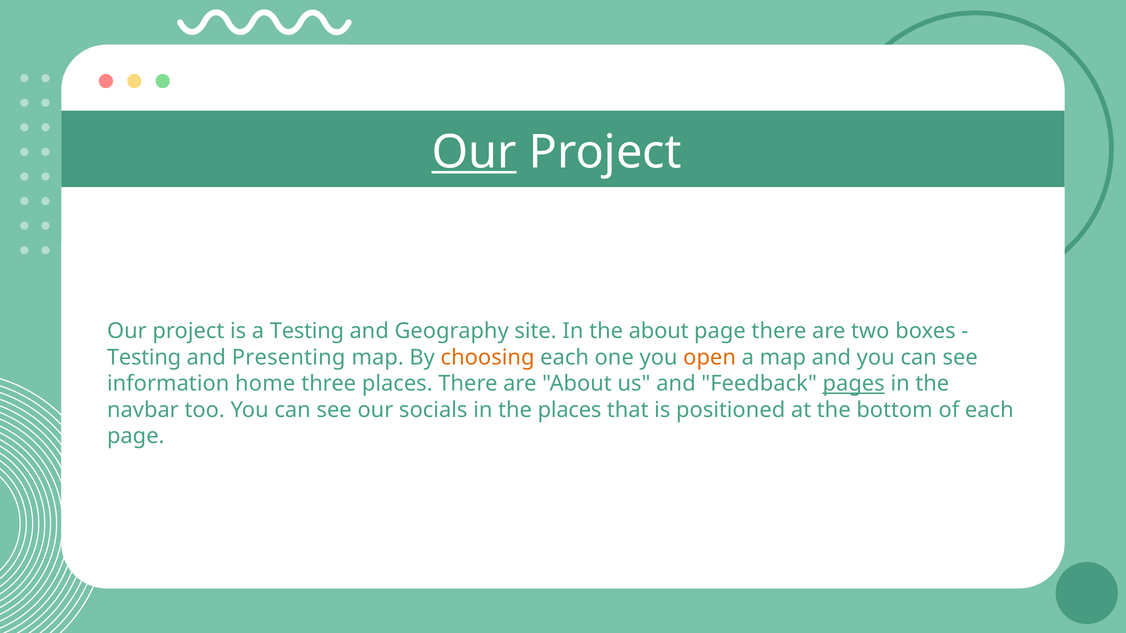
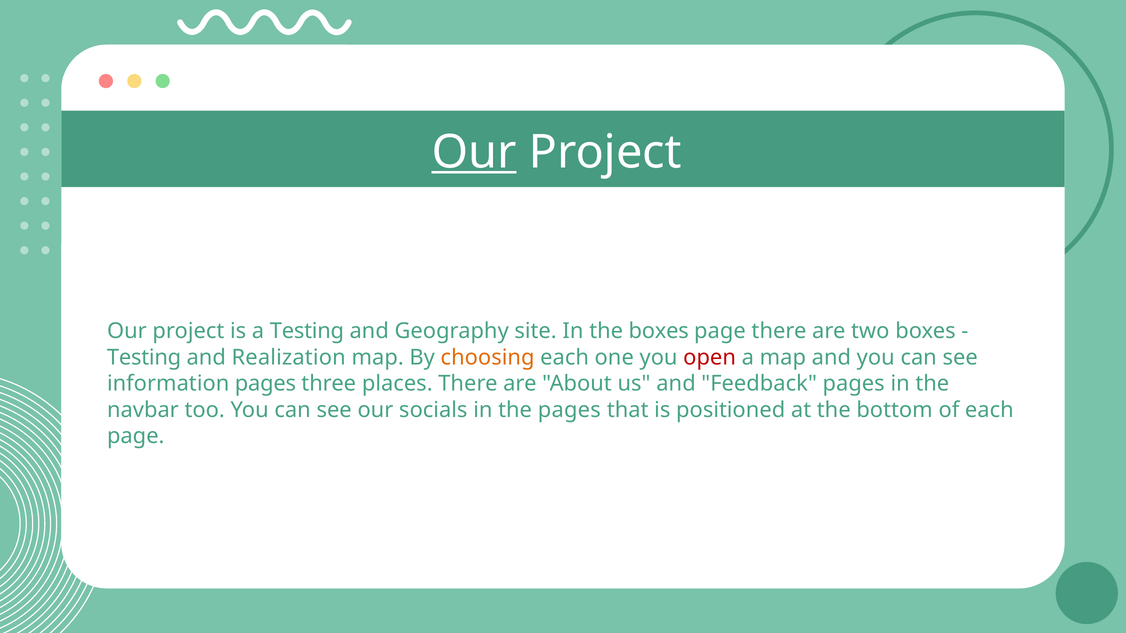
the about: about -> boxes
Presenting: Presenting -> Realization
open colour: orange -> red
information home: home -> pages
pages at (854, 384) underline: present -> none
the places: places -> pages
